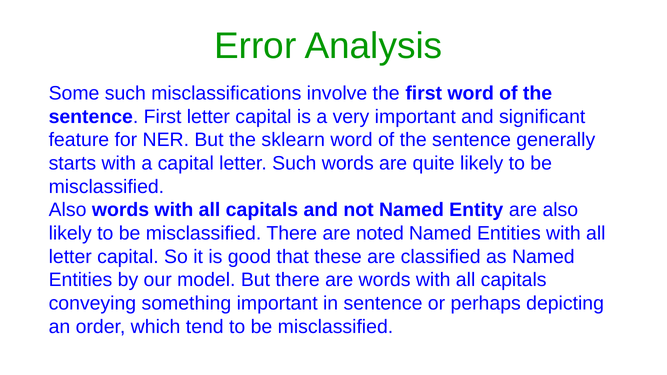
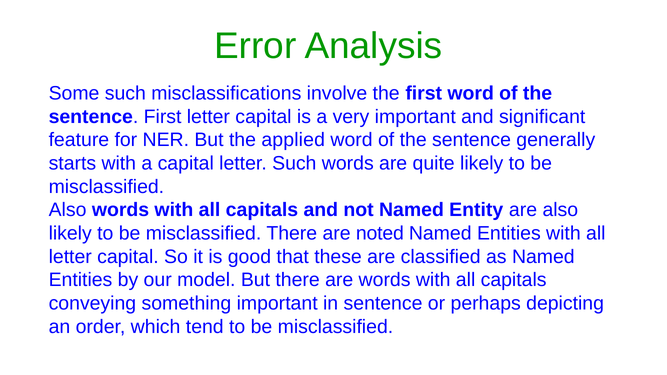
sklearn: sklearn -> applied
